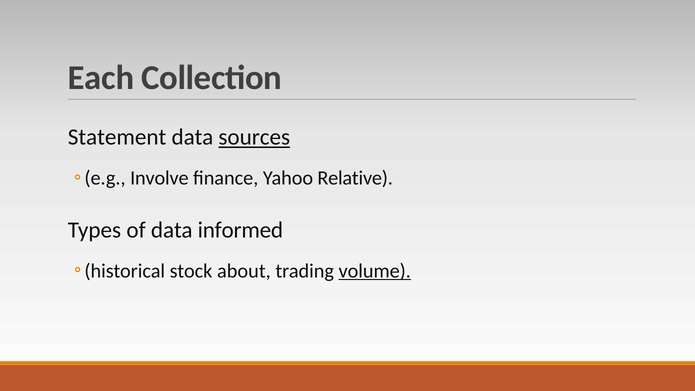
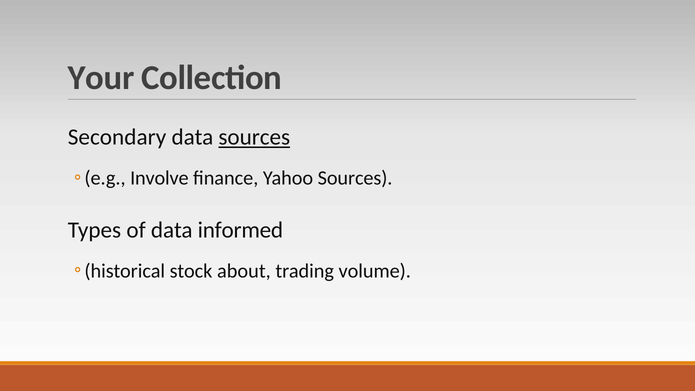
Each: Each -> Your
Statement: Statement -> Secondary
Yahoo Relative: Relative -> Sources
volume underline: present -> none
